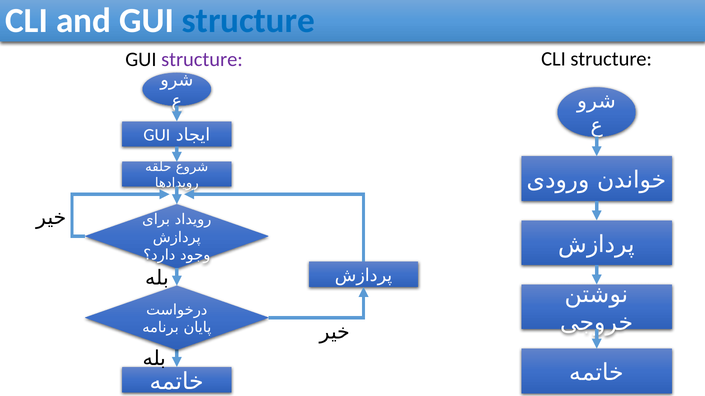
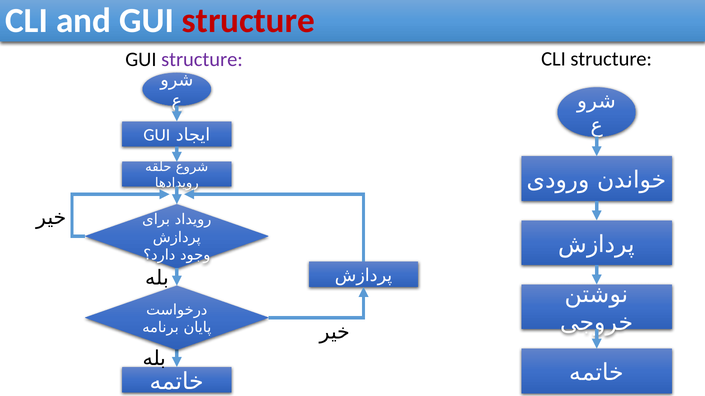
structure at (248, 21) colour: blue -> red
